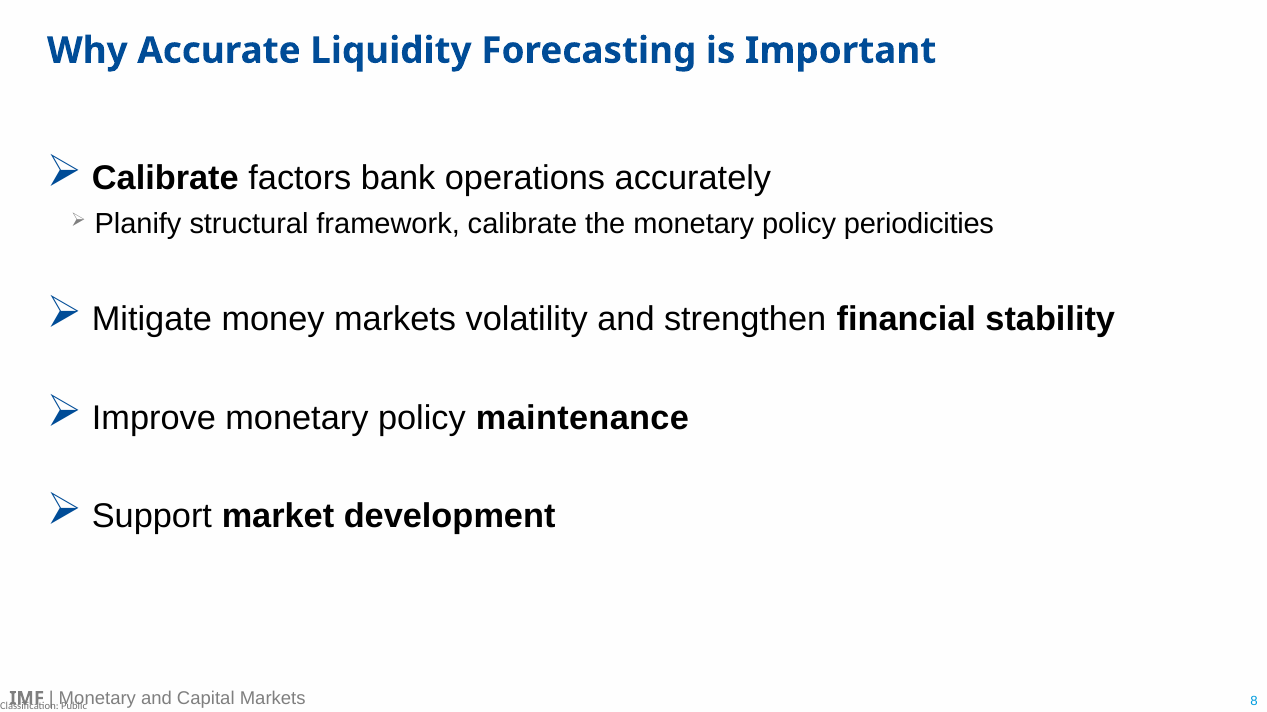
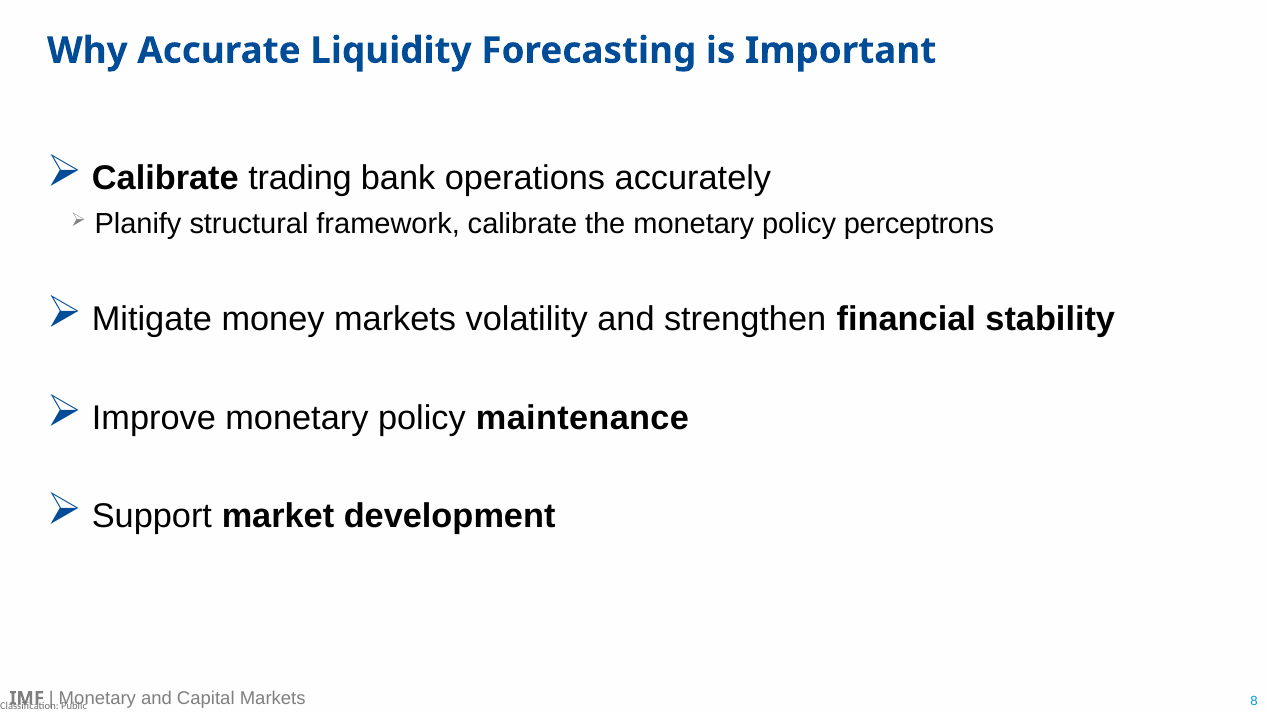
factors: factors -> trading
periodicities: periodicities -> perceptrons
